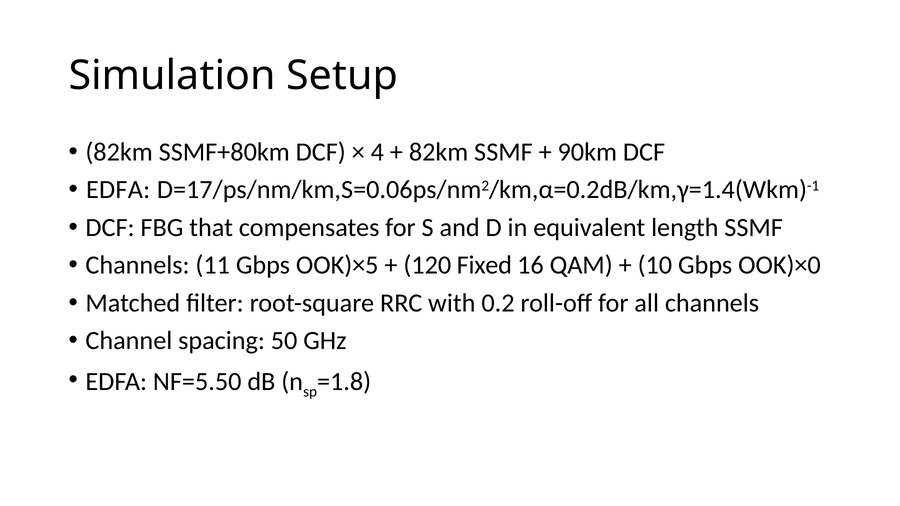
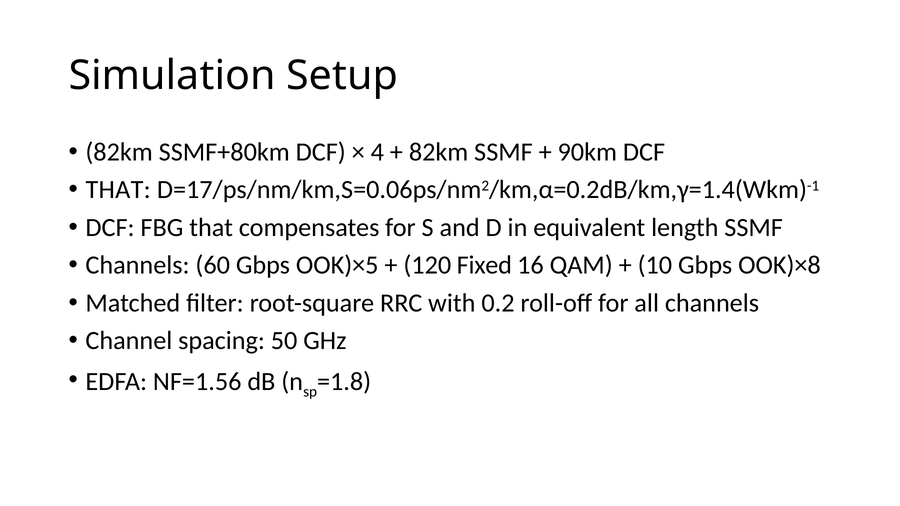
EDFA at (118, 190): EDFA -> THAT
11: 11 -> 60
OOK)×0: OOK)×0 -> OOK)×8
NF=5.50: NF=5.50 -> NF=1.56
